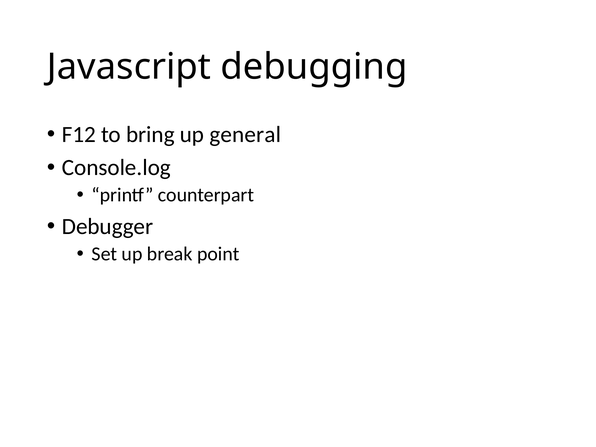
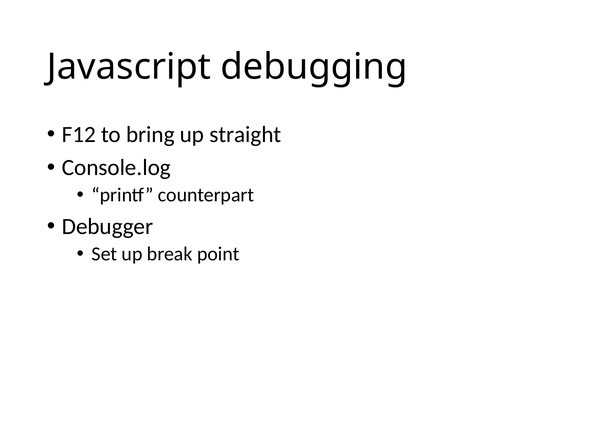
general: general -> straight
